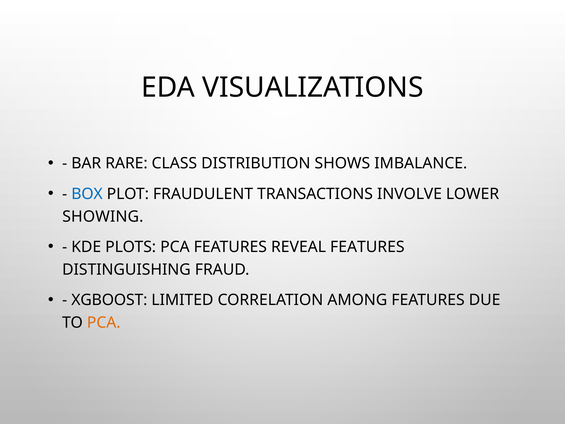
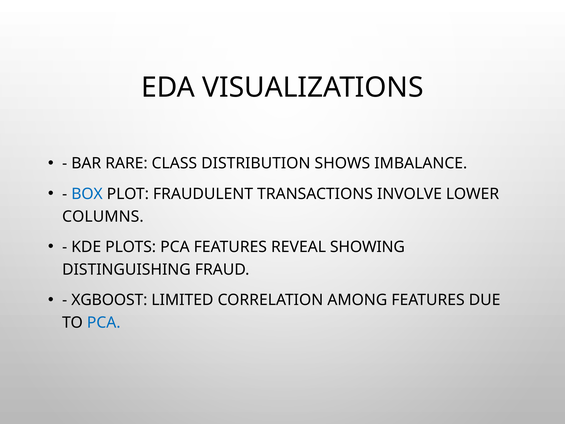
SHOWING: SHOWING -> COLUMNS
REVEAL FEATURES: FEATURES -> SHOWING
PCA at (104, 323) colour: orange -> blue
